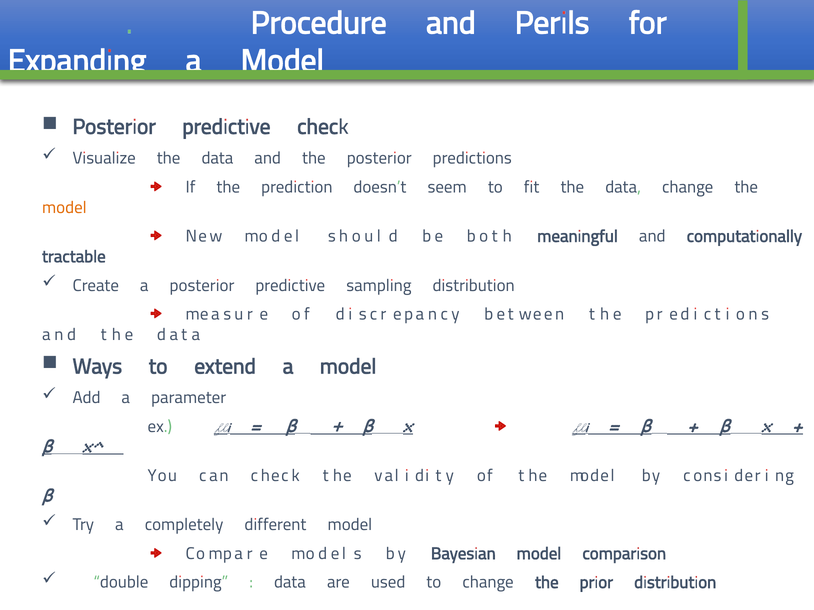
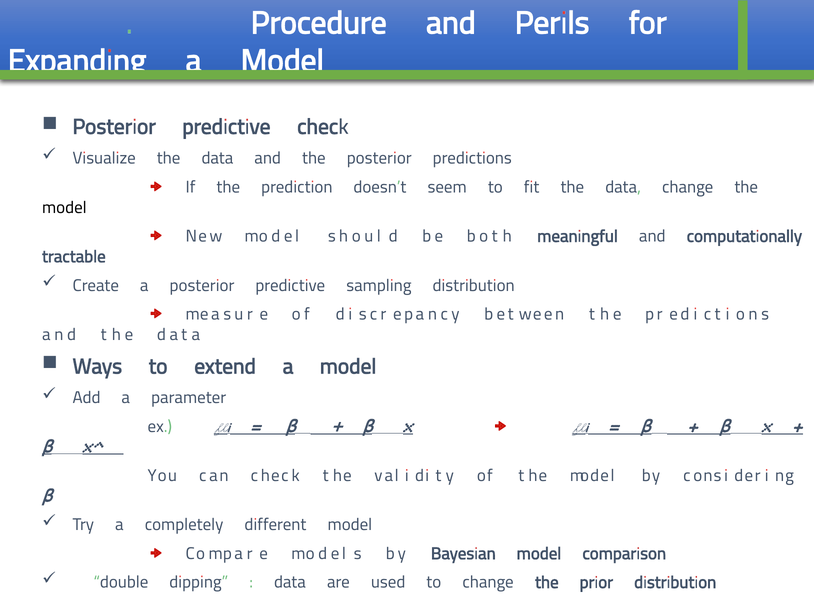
model at (64, 208) colour: orange -> black
